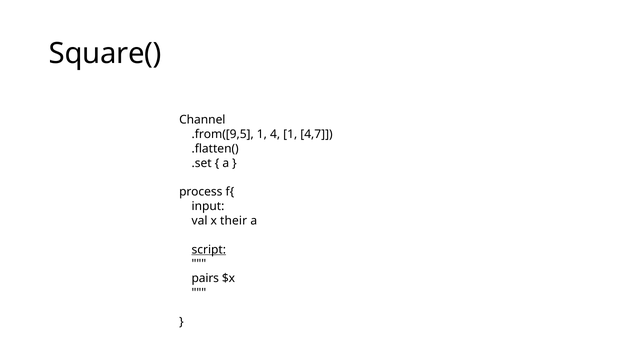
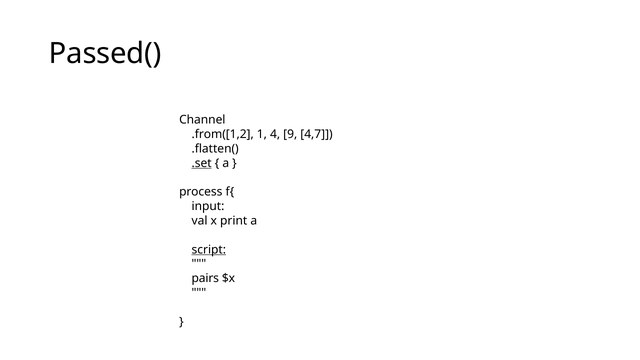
Square(: Square( -> Passed(
.from([9,5: .from([9,5 -> .from([1,2
4 1: 1 -> 9
.set underline: none -> present
their: their -> print
